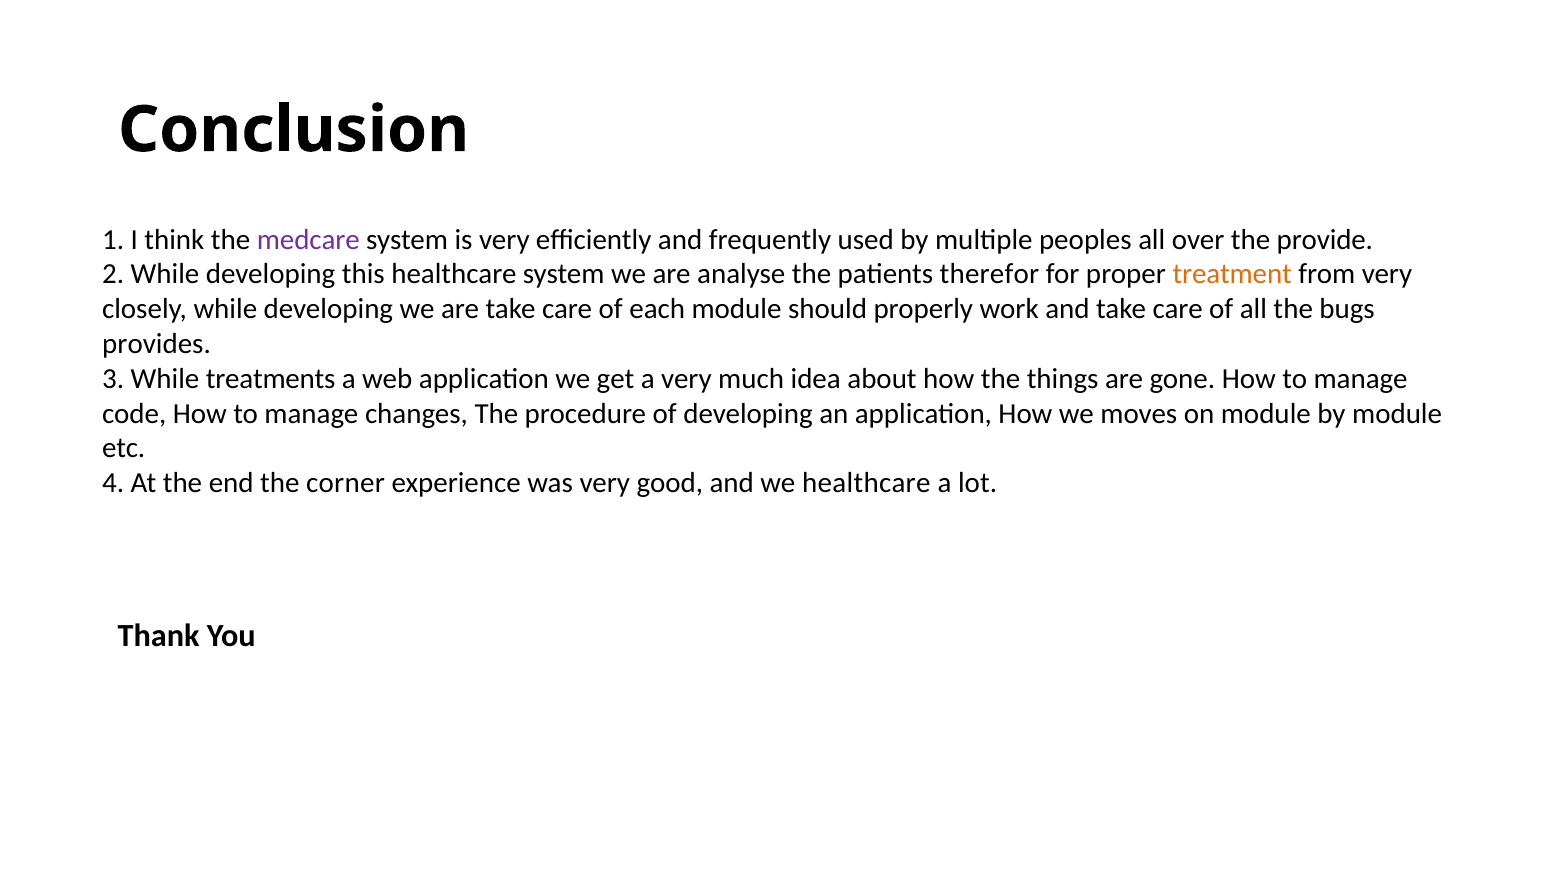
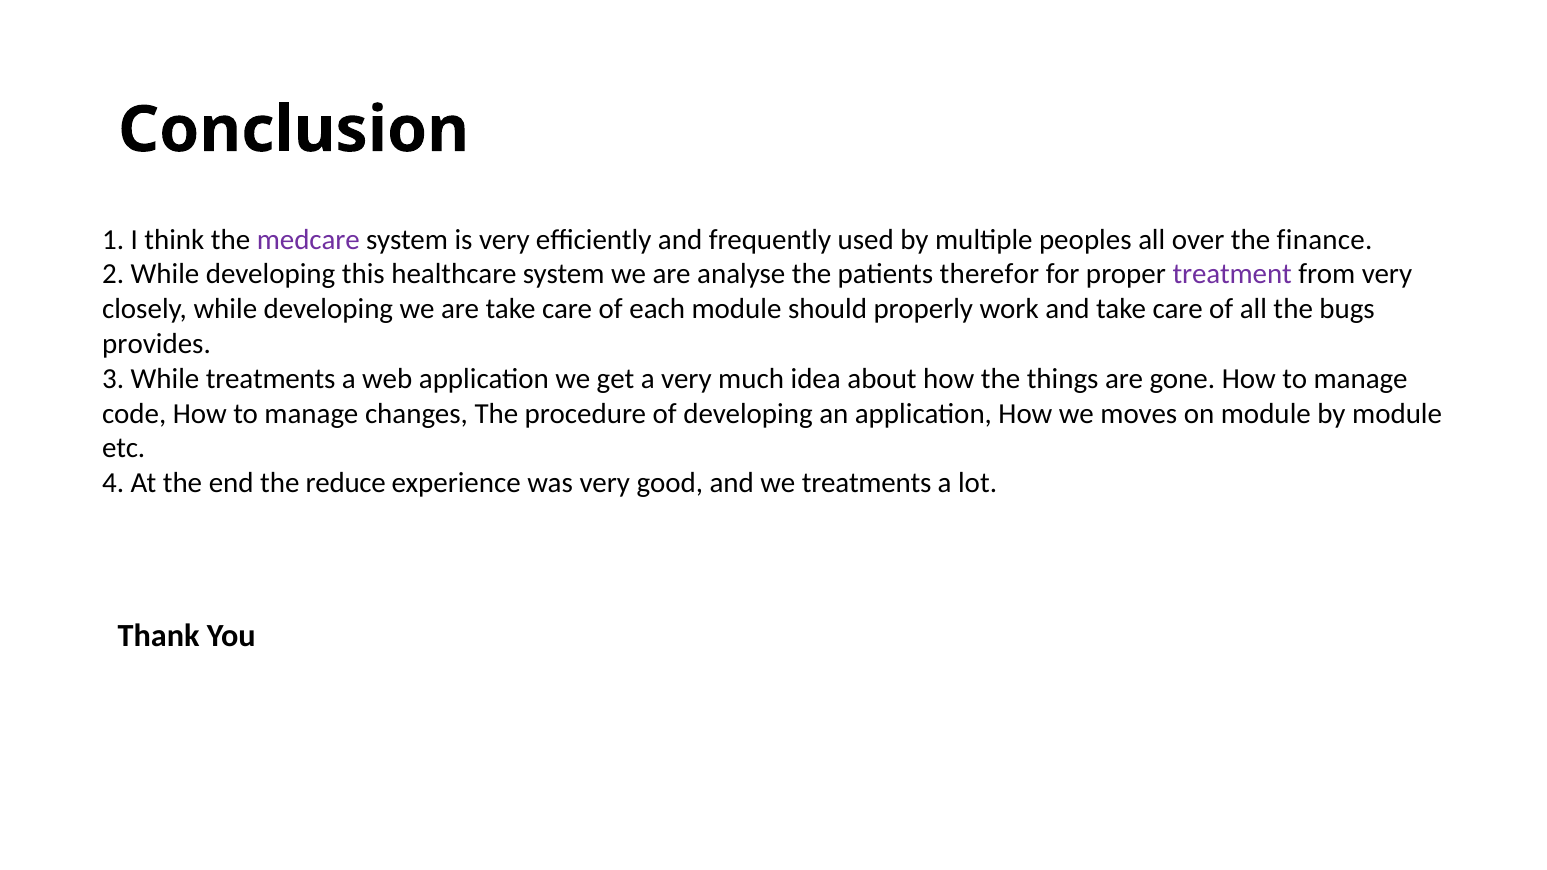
provide: provide -> finance
treatment colour: orange -> purple
corner: corner -> reduce
we healthcare: healthcare -> treatments
